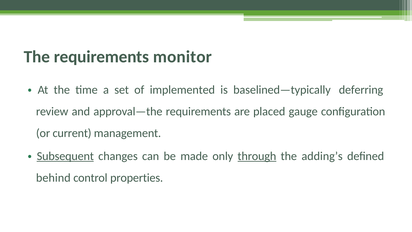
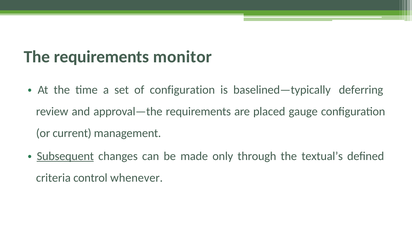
of implemented: implemented -> configuration
through underline: present -> none
adding’s: adding’s -> textual’s
behind: behind -> criteria
properties: properties -> whenever
